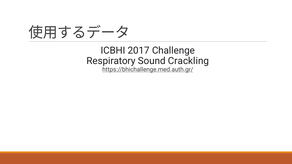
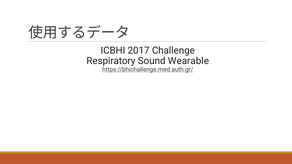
Crackling: Crackling -> Wearable
